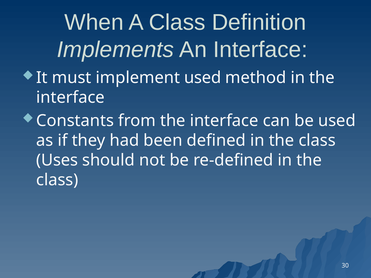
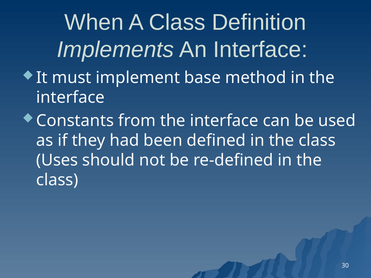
implement used: used -> base
